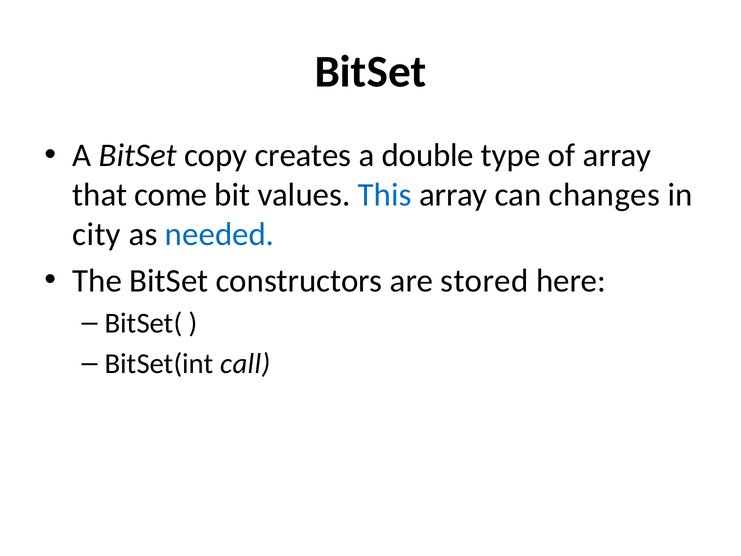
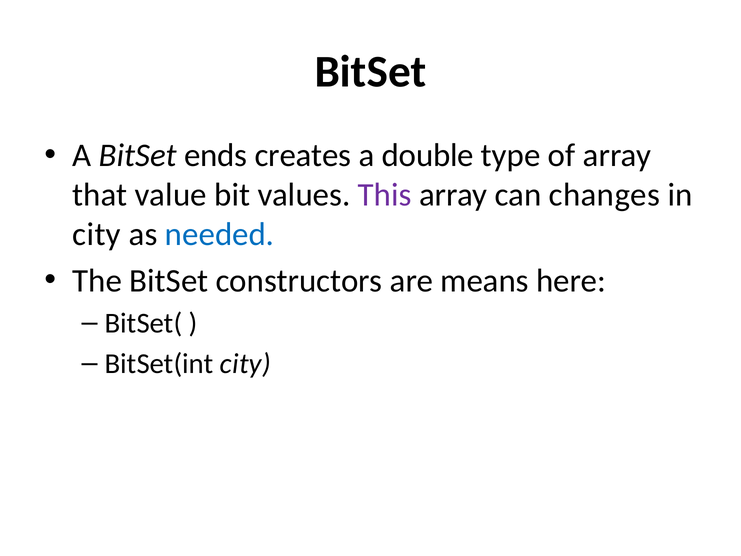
copy: copy -> ends
come: come -> value
This colour: blue -> purple
stored: stored -> means
BitSet(int call: call -> city
